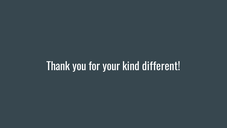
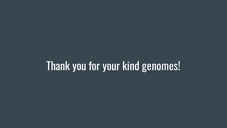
different: different -> genomes
